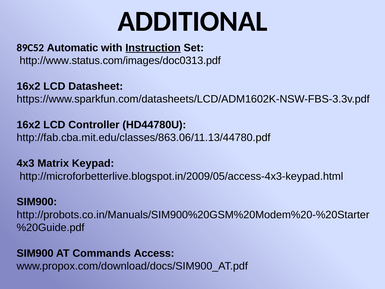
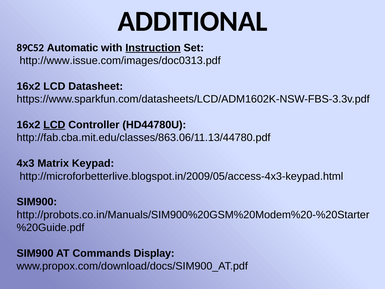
http://www.status.com/images/doc0313.pdf: http://www.status.com/images/doc0313.pdf -> http://www.issue.com/images/doc0313.pdf
LCD at (54, 125) underline: none -> present
Access: Access -> Display
